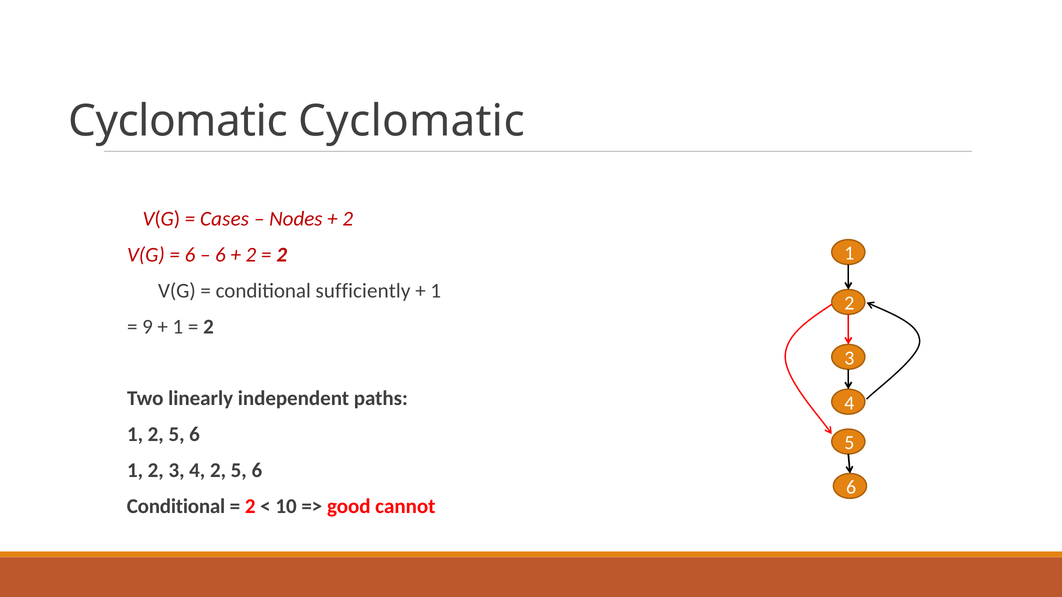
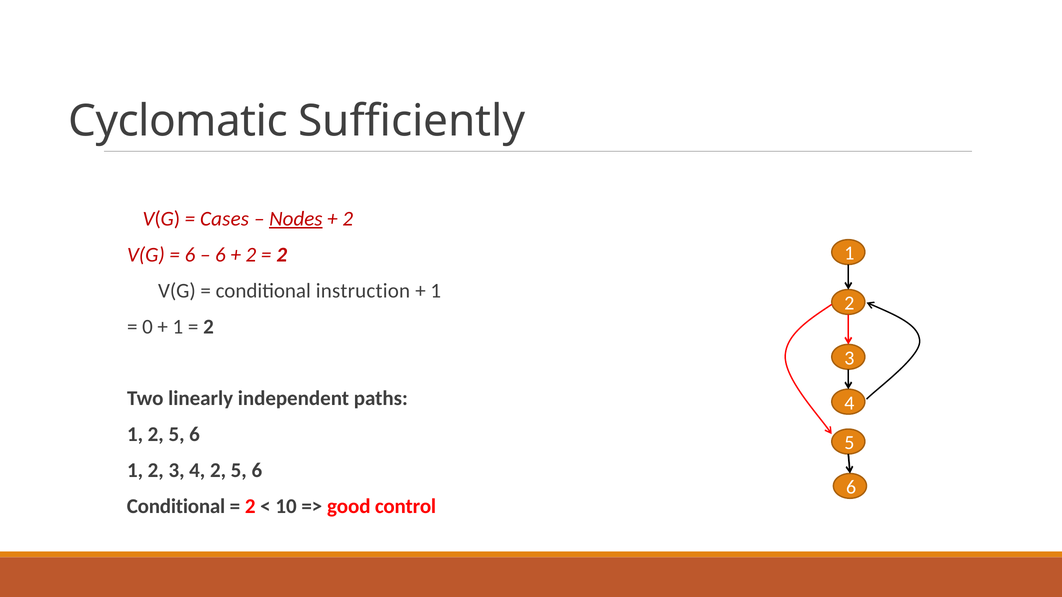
Cyclomatic Cyclomatic: Cyclomatic -> Sufficiently
Nodes underline: none -> present
sufficiently: sufficiently -> instruction
9: 9 -> 0
cannot: cannot -> control
